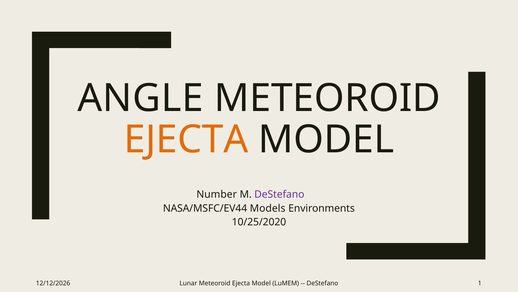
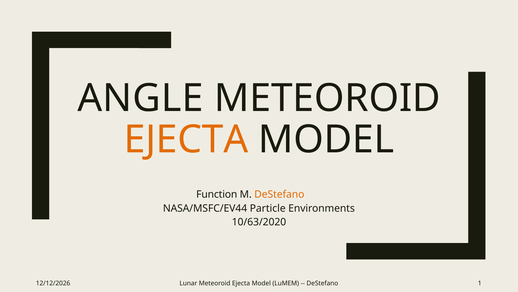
Number: Number -> Function
DeStefano at (279, 194) colour: purple -> orange
Models: Models -> Particle
10/25/2020: 10/25/2020 -> 10/63/2020
